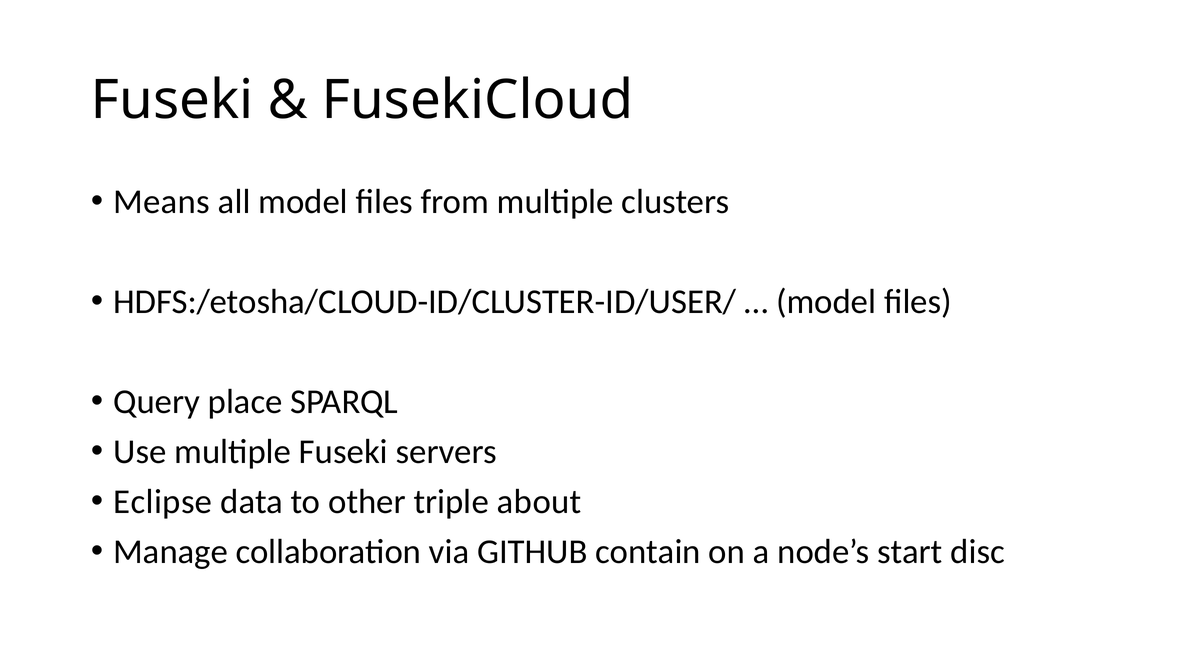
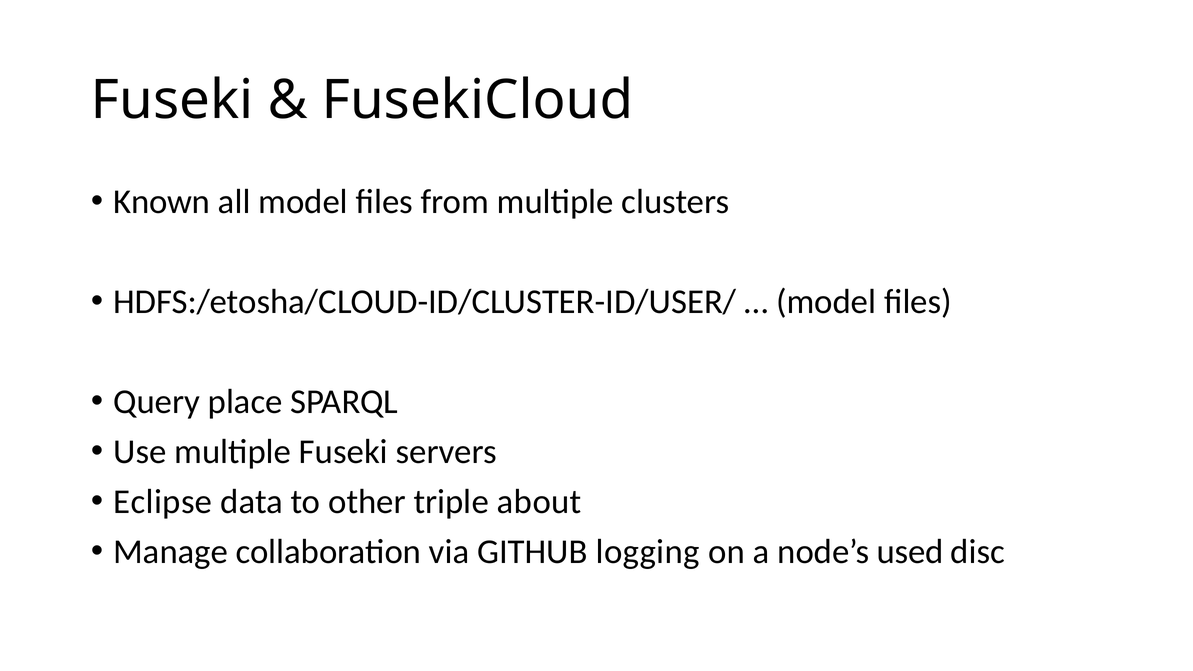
Means: Means -> Known
contain: contain -> logging
start: start -> used
